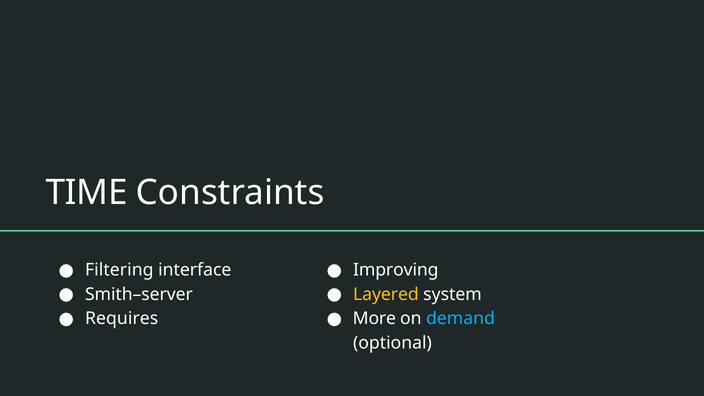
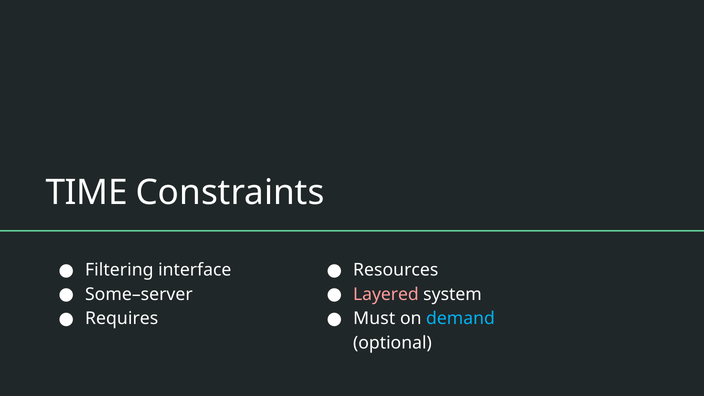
Improving: Improving -> Resources
Smith–server: Smith–server -> Some–server
Layered colour: yellow -> pink
More: More -> Must
